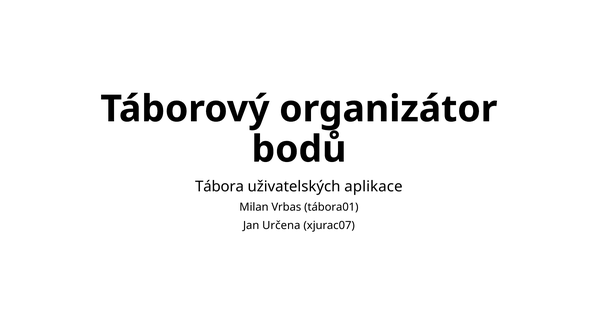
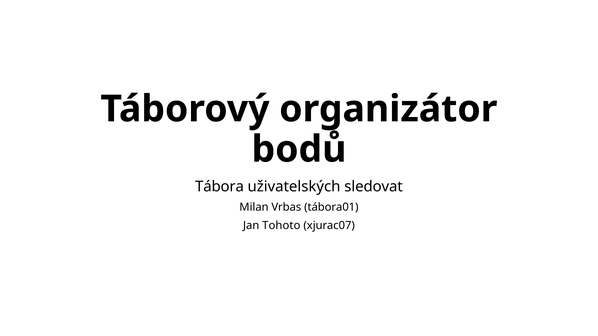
aplikace: aplikace -> sledovat
Určena: Určena -> Tohoto
